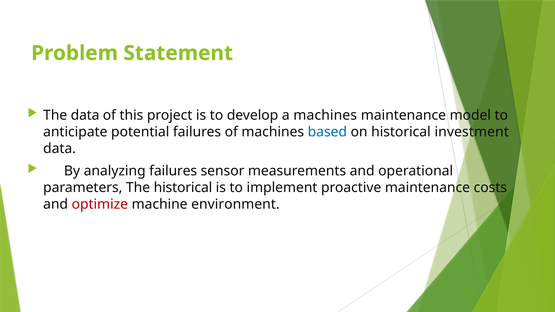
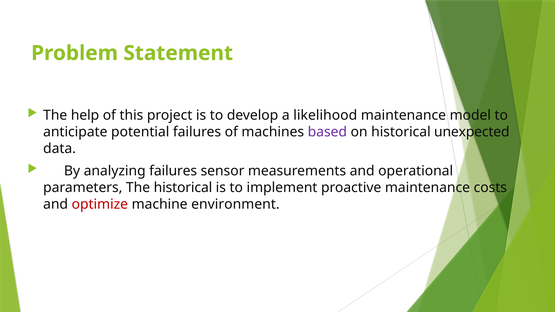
The data: data -> help
a machines: machines -> likelihood
based colour: blue -> purple
investment: investment -> unexpected
